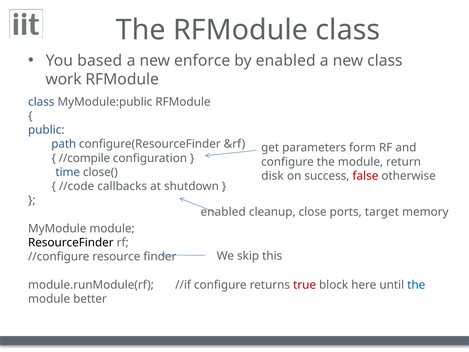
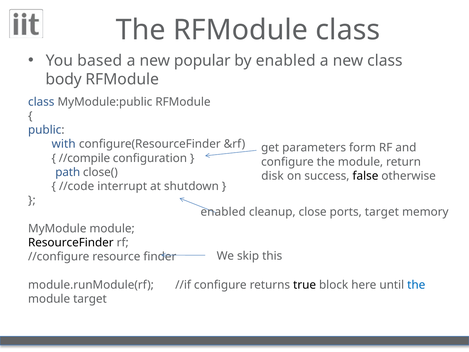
enforce: enforce -> popular
work: work -> body
path: path -> with
time: time -> path
false colour: red -> black
callbacks: callbacks -> interrupt
true colour: red -> black
module better: better -> target
